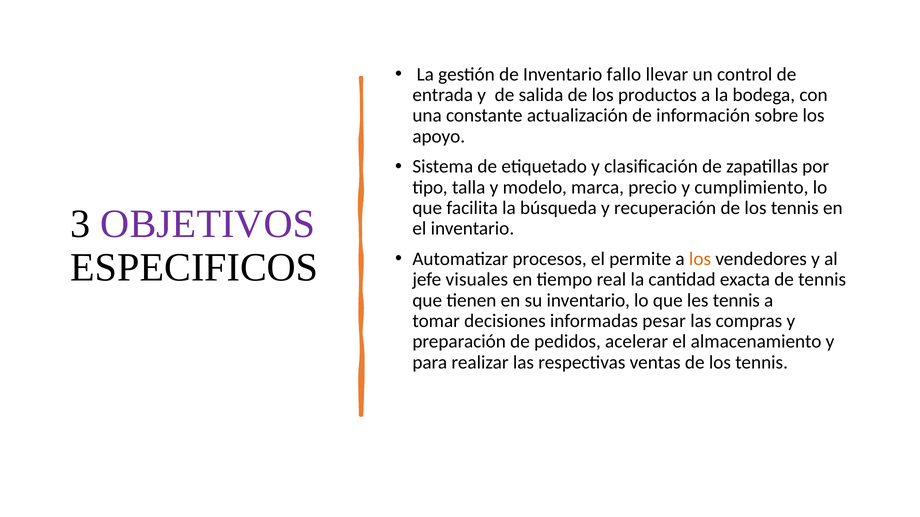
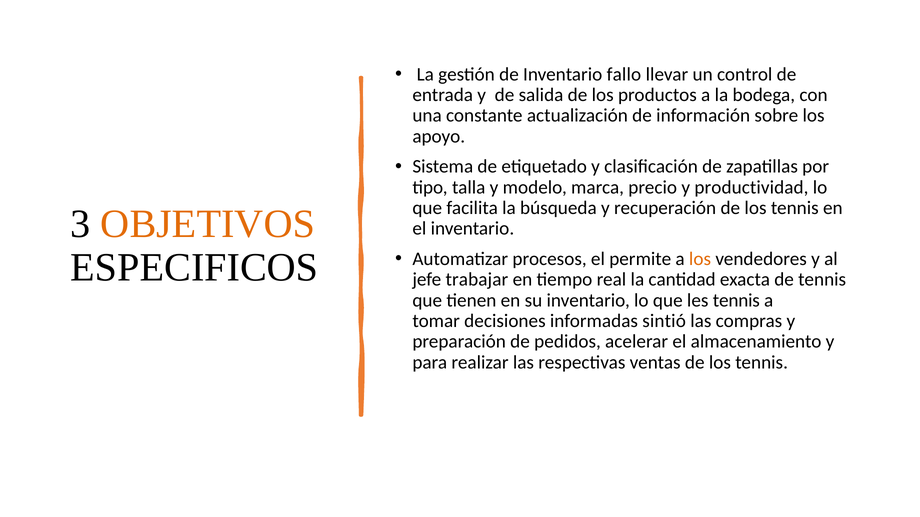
cumplimiento: cumplimiento -> productividad
OBJETIVOS colour: purple -> orange
visuales: visuales -> trabajar
pesar: pesar -> sintió
